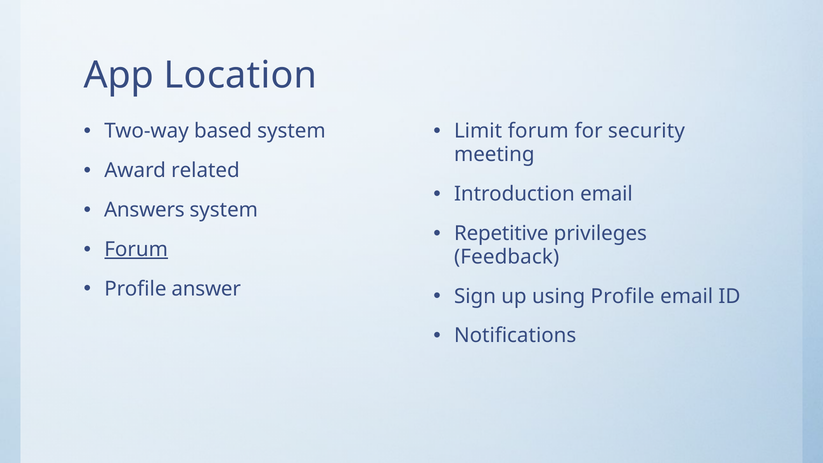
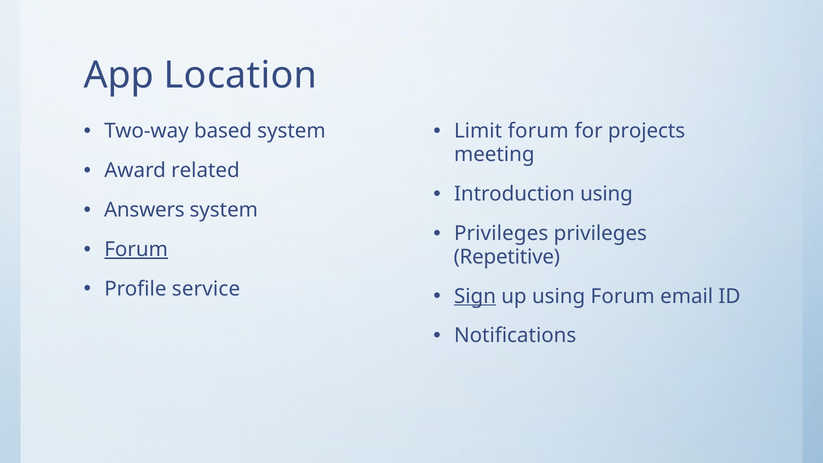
security: security -> projects
Introduction email: email -> using
Repetitive at (501, 233): Repetitive -> Privileges
Feedback: Feedback -> Repetitive
answer: answer -> service
Sign underline: none -> present
using Profile: Profile -> Forum
